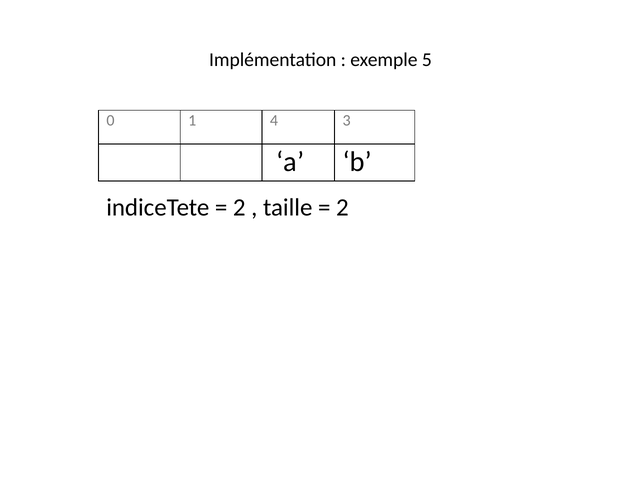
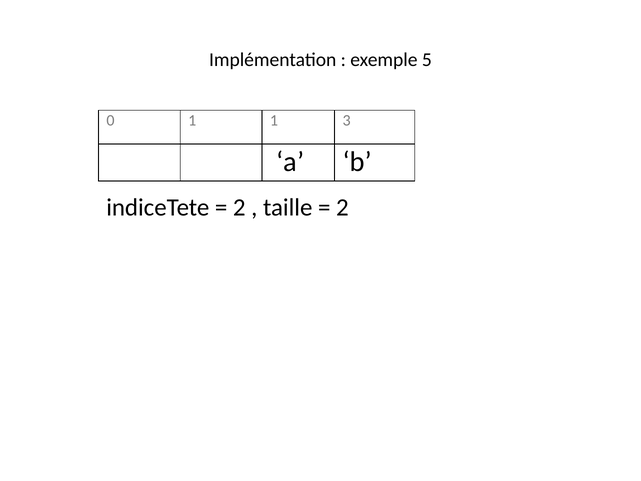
1 4: 4 -> 1
